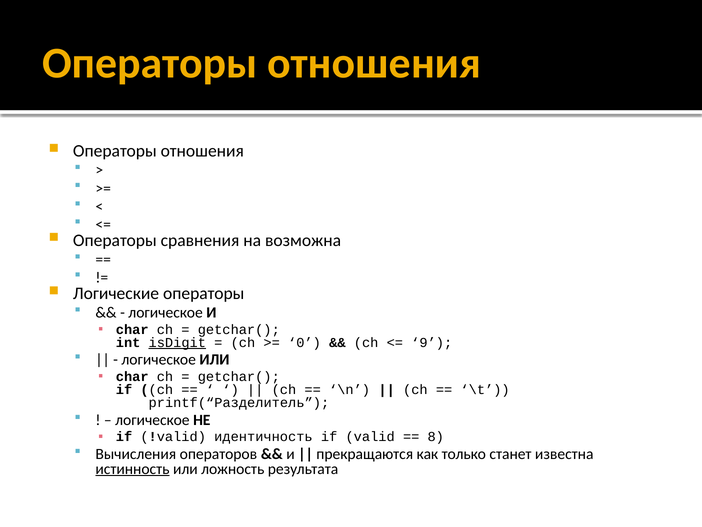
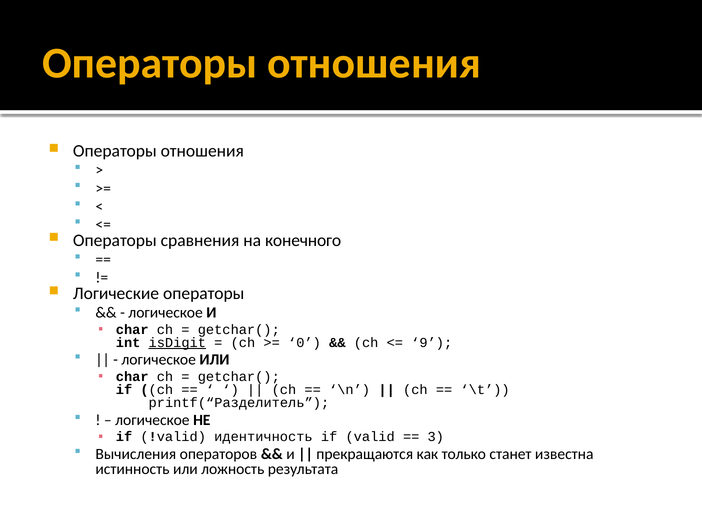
возможна: возможна -> конечного
8: 8 -> 3
истинность underline: present -> none
